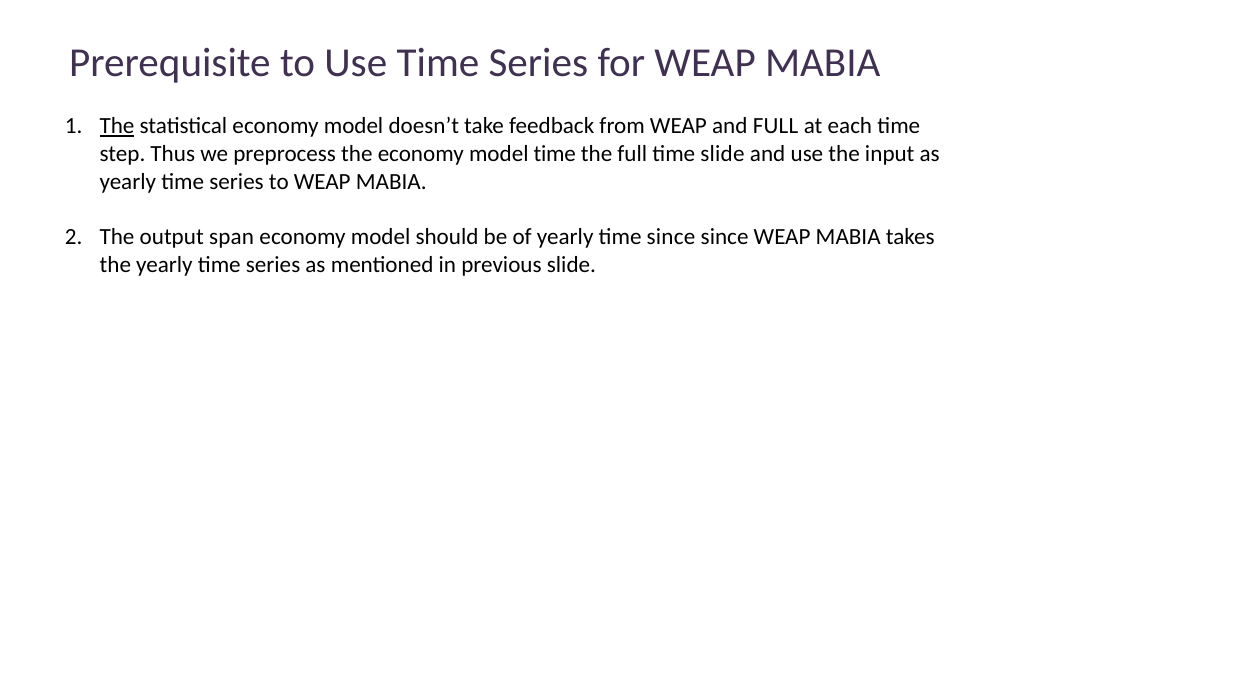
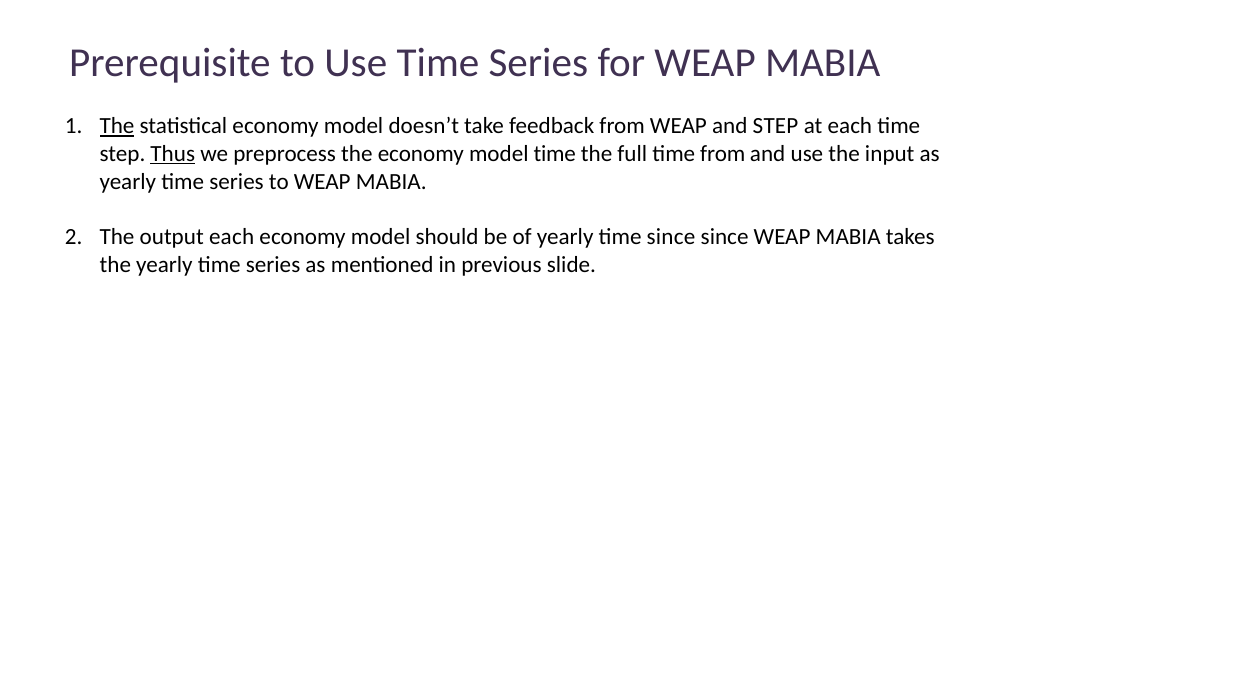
and FULL: FULL -> STEP
Thus underline: none -> present
time slide: slide -> from
output span: span -> each
